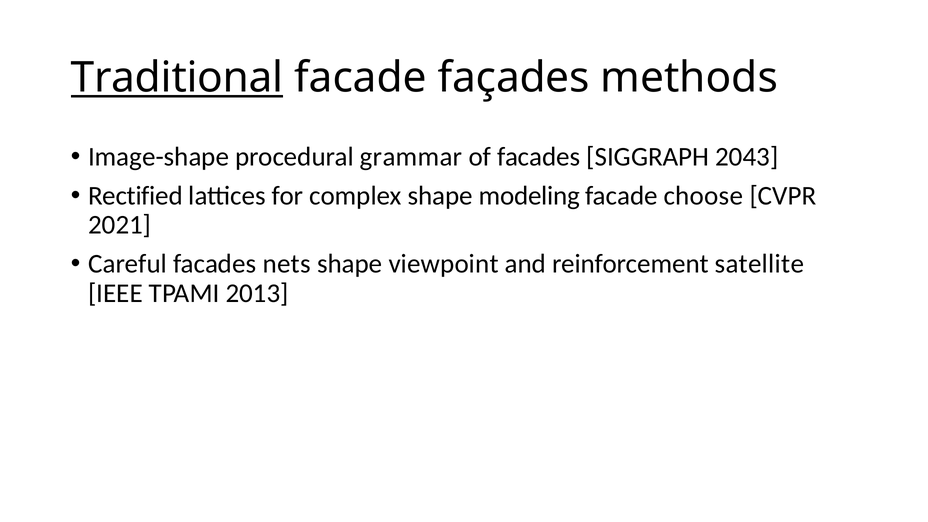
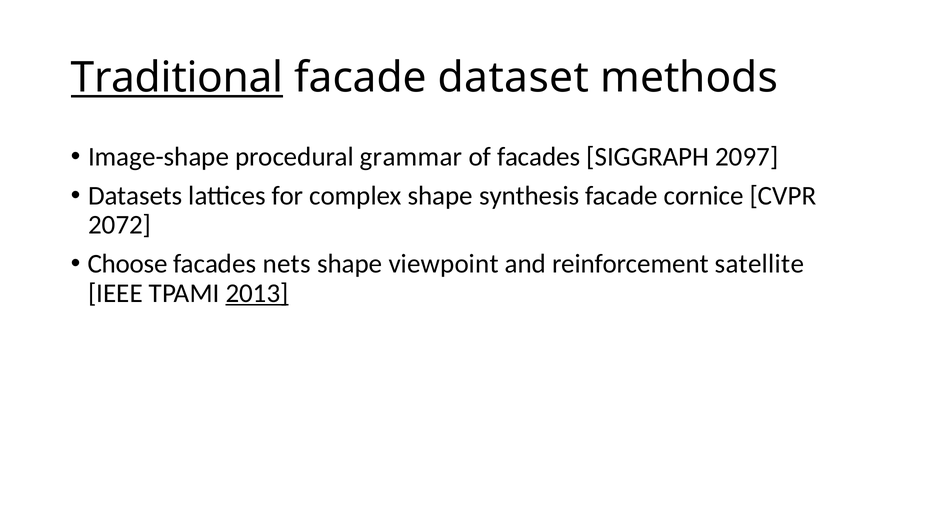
façades: façades -> dataset
2043: 2043 -> 2097
Rectified: Rectified -> Datasets
modeling: modeling -> synthesis
choose: choose -> cornice
2021: 2021 -> 2072
Careful: Careful -> Choose
2013 underline: none -> present
